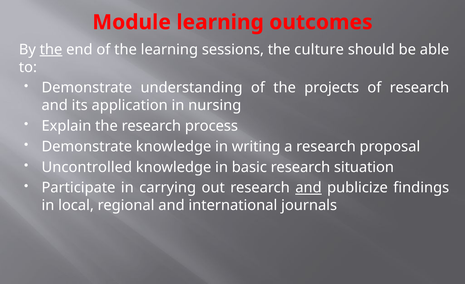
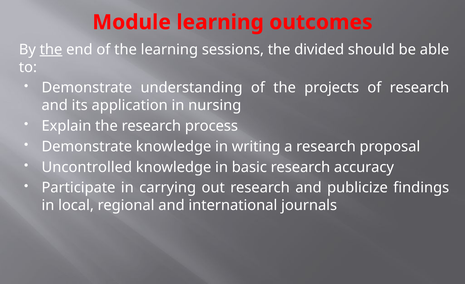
culture: culture -> divided
situation: situation -> accuracy
and at (309, 187) underline: present -> none
